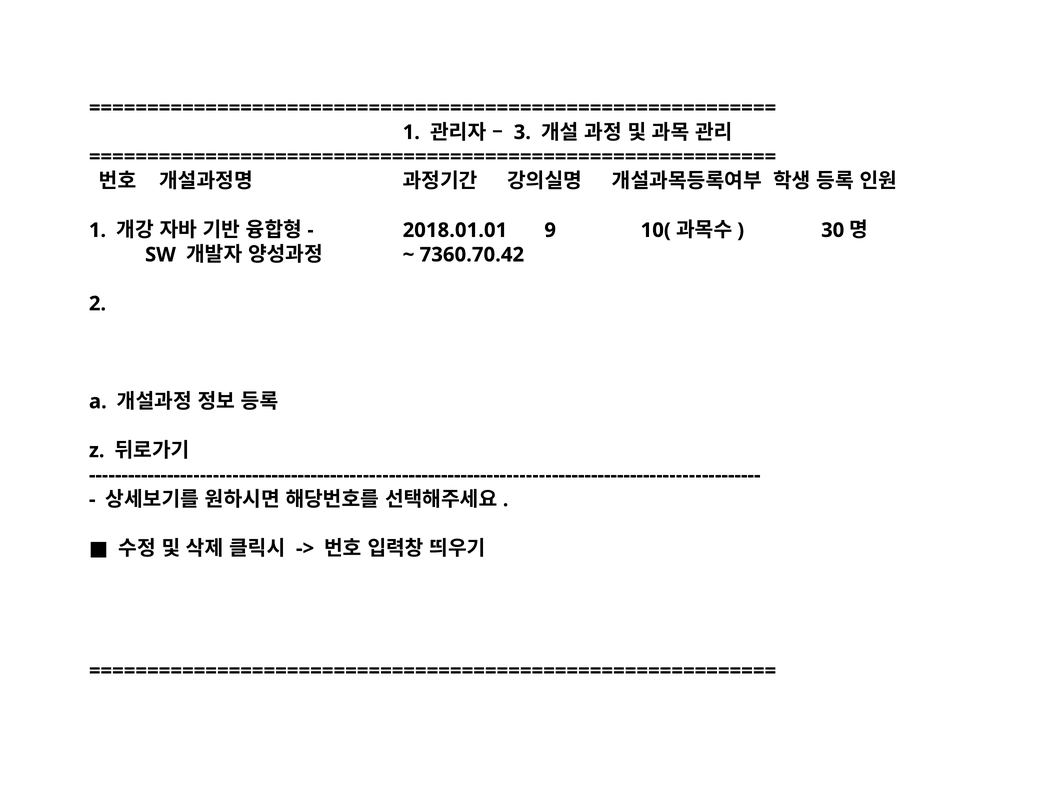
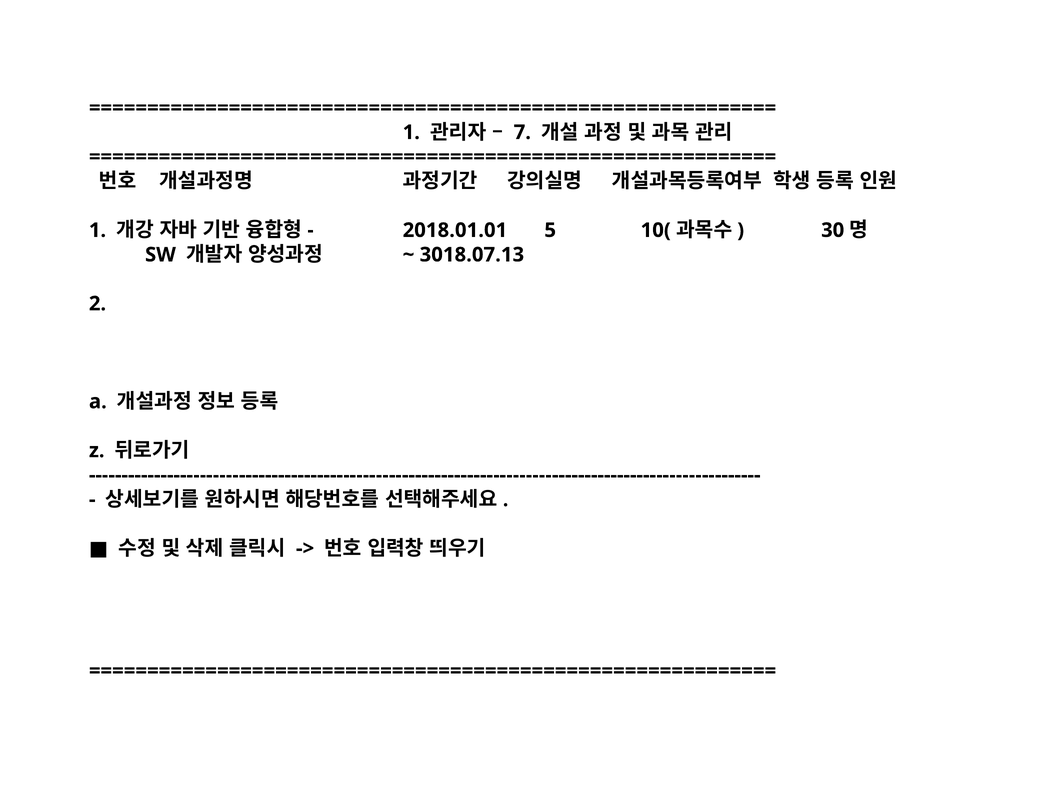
3: 3 -> 7
9: 9 -> 5
7360.70.42: 7360.70.42 -> 3018.07.13
